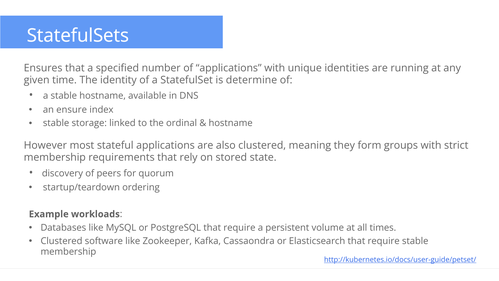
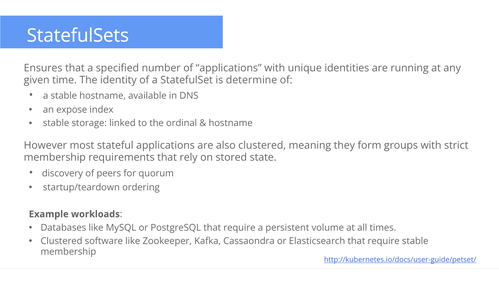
ensure: ensure -> expose
